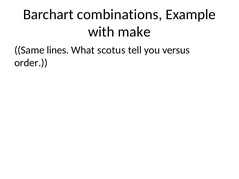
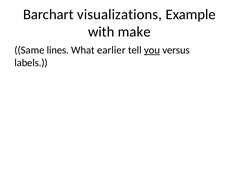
combinations: combinations -> visualizations
scotus: scotus -> earlier
you underline: none -> present
order: order -> labels
